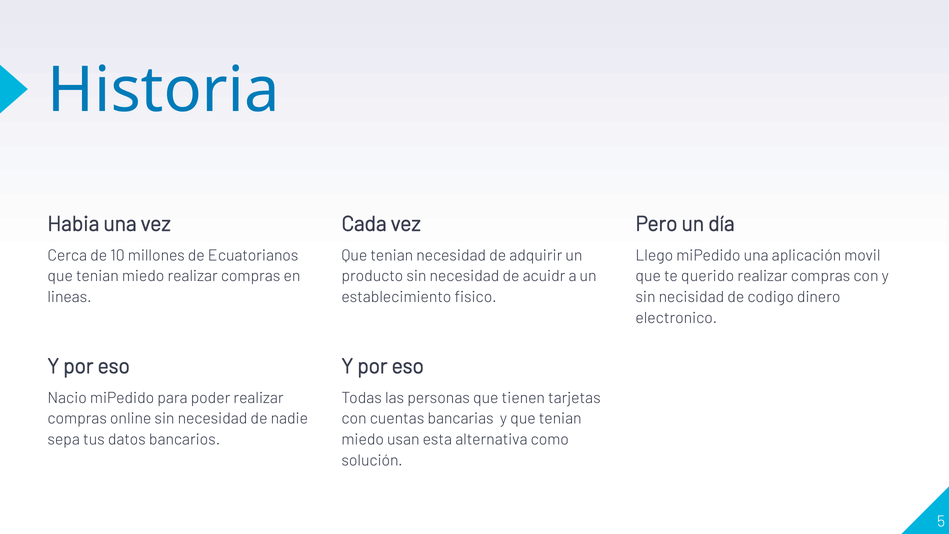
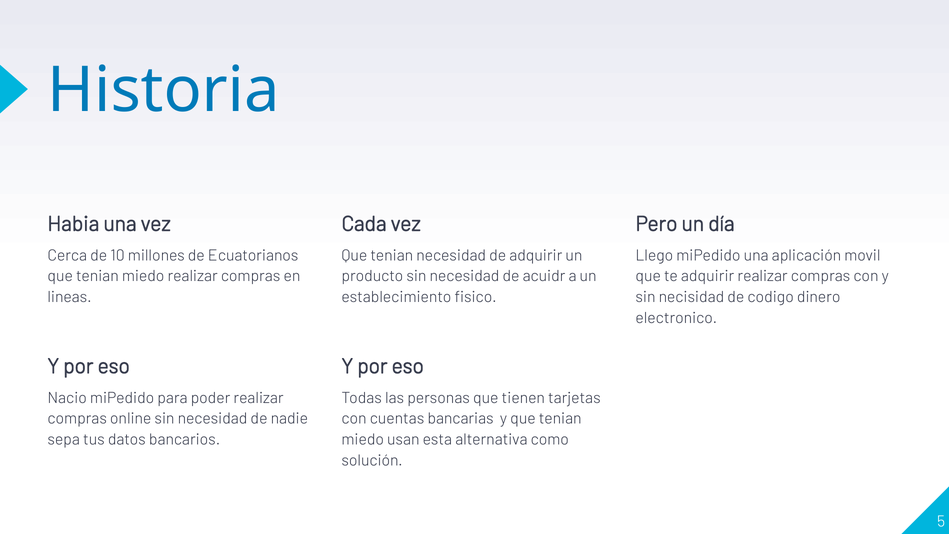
te querido: querido -> adquirir
